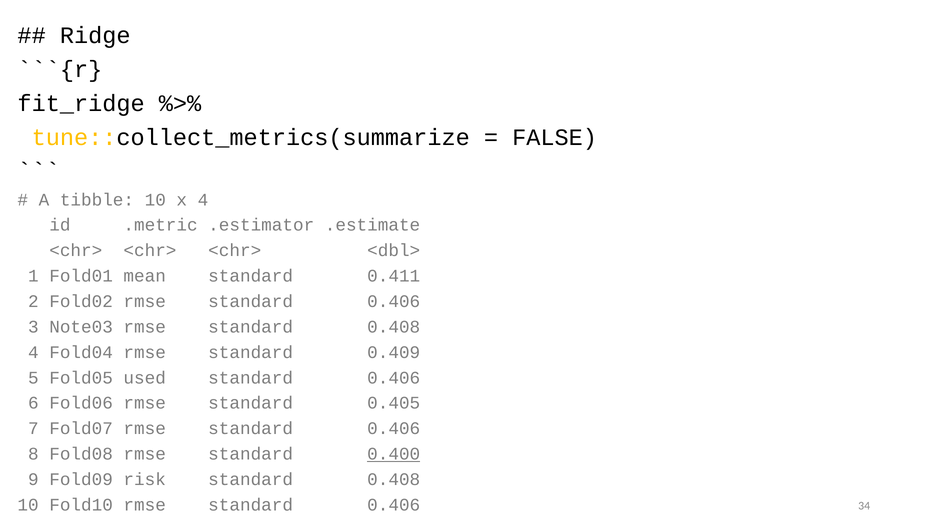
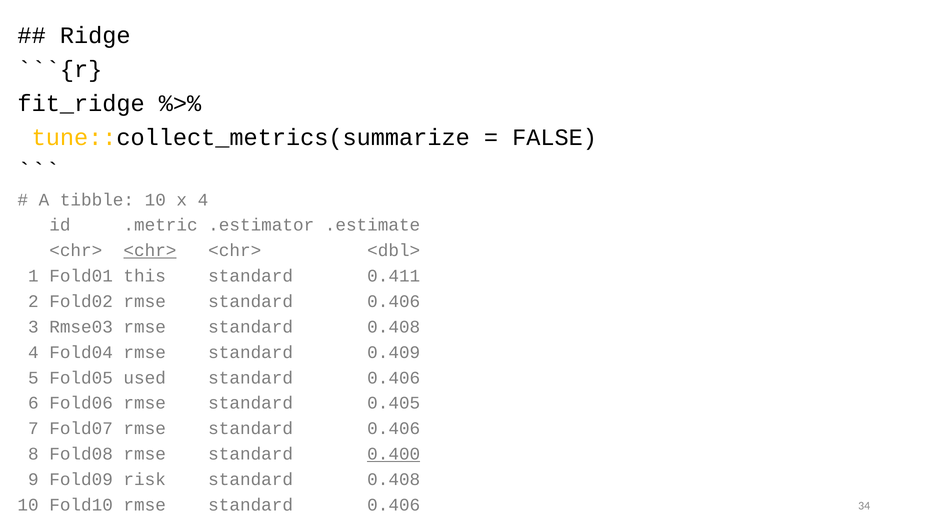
<chr> at (150, 251) underline: none -> present
mean: mean -> this
Note03: Note03 -> Rmse03
